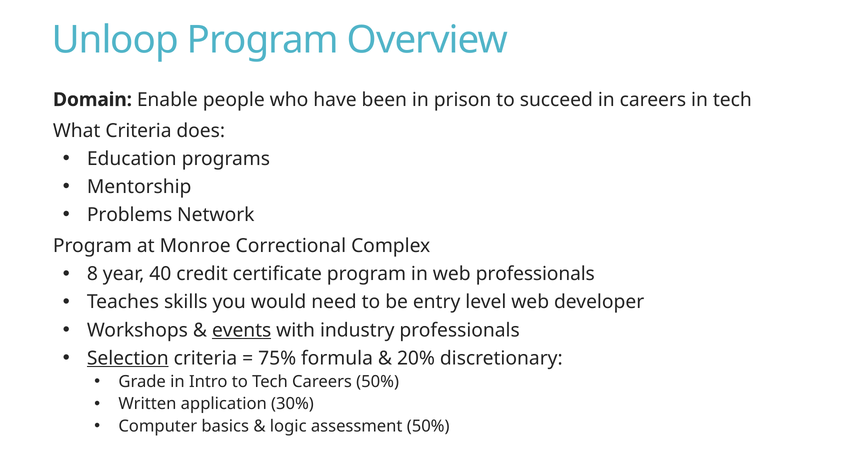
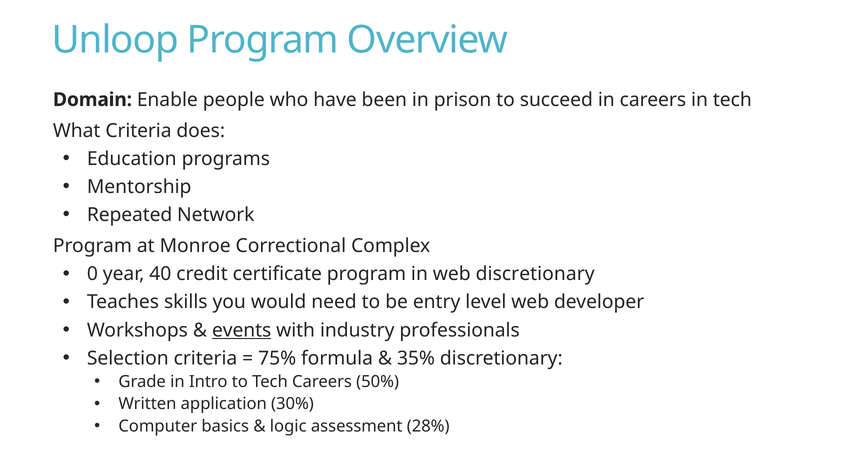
Problems: Problems -> Repeated
8: 8 -> 0
web professionals: professionals -> discretionary
Selection underline: present -> none
20%: 20% -> 35%
assessment 50%: 50% -> 28%
